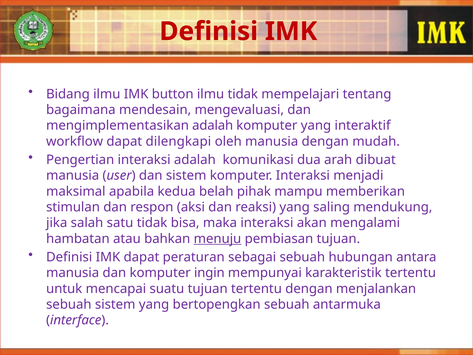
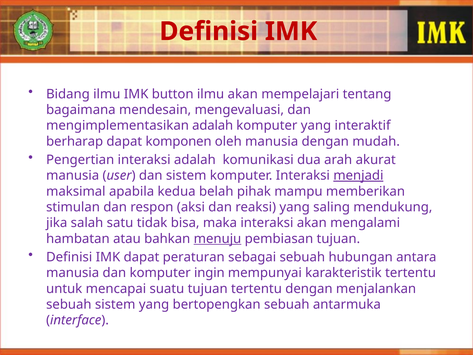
ilmu tidak: tidak -> akan
workflow: workflow -> berharap
dilengkapi: dilengkapi -> komponen
dibuat: dibuat -> akurat
menjadi underline: none -> present
